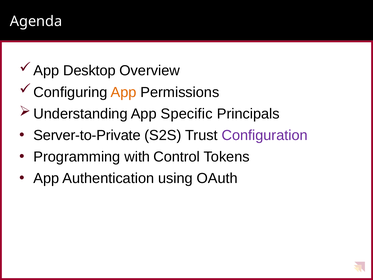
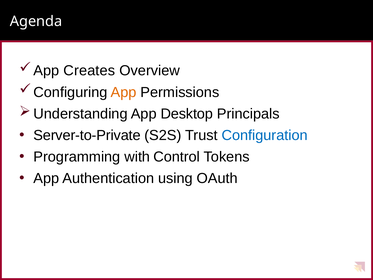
Desktop: Desktop -> Creates
Specific: Specific -> Desktop
Configuration colour: purple -> blue
